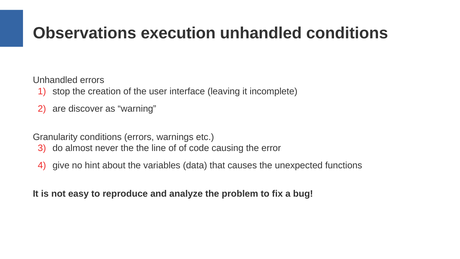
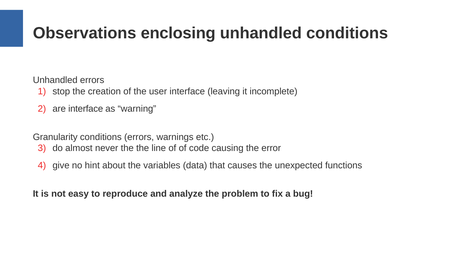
execution: execution -> enclosing
are discover: discover -> interface
